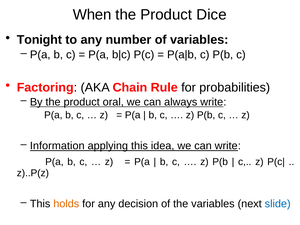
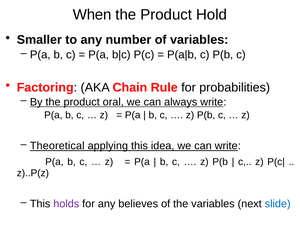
Dice: Dice -> Hold
Tonight: Tonight -> Smaller
Information: Information -> Theoretical
holds colour: orange -> purple
decision: decision -> believes
